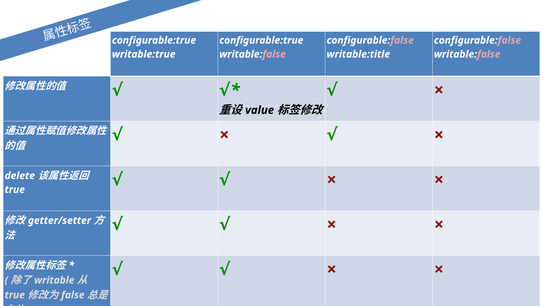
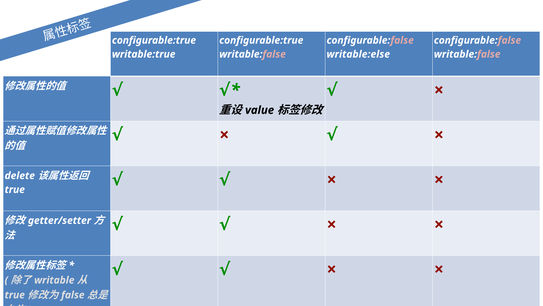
writable:title: writable:title -> writable:else
